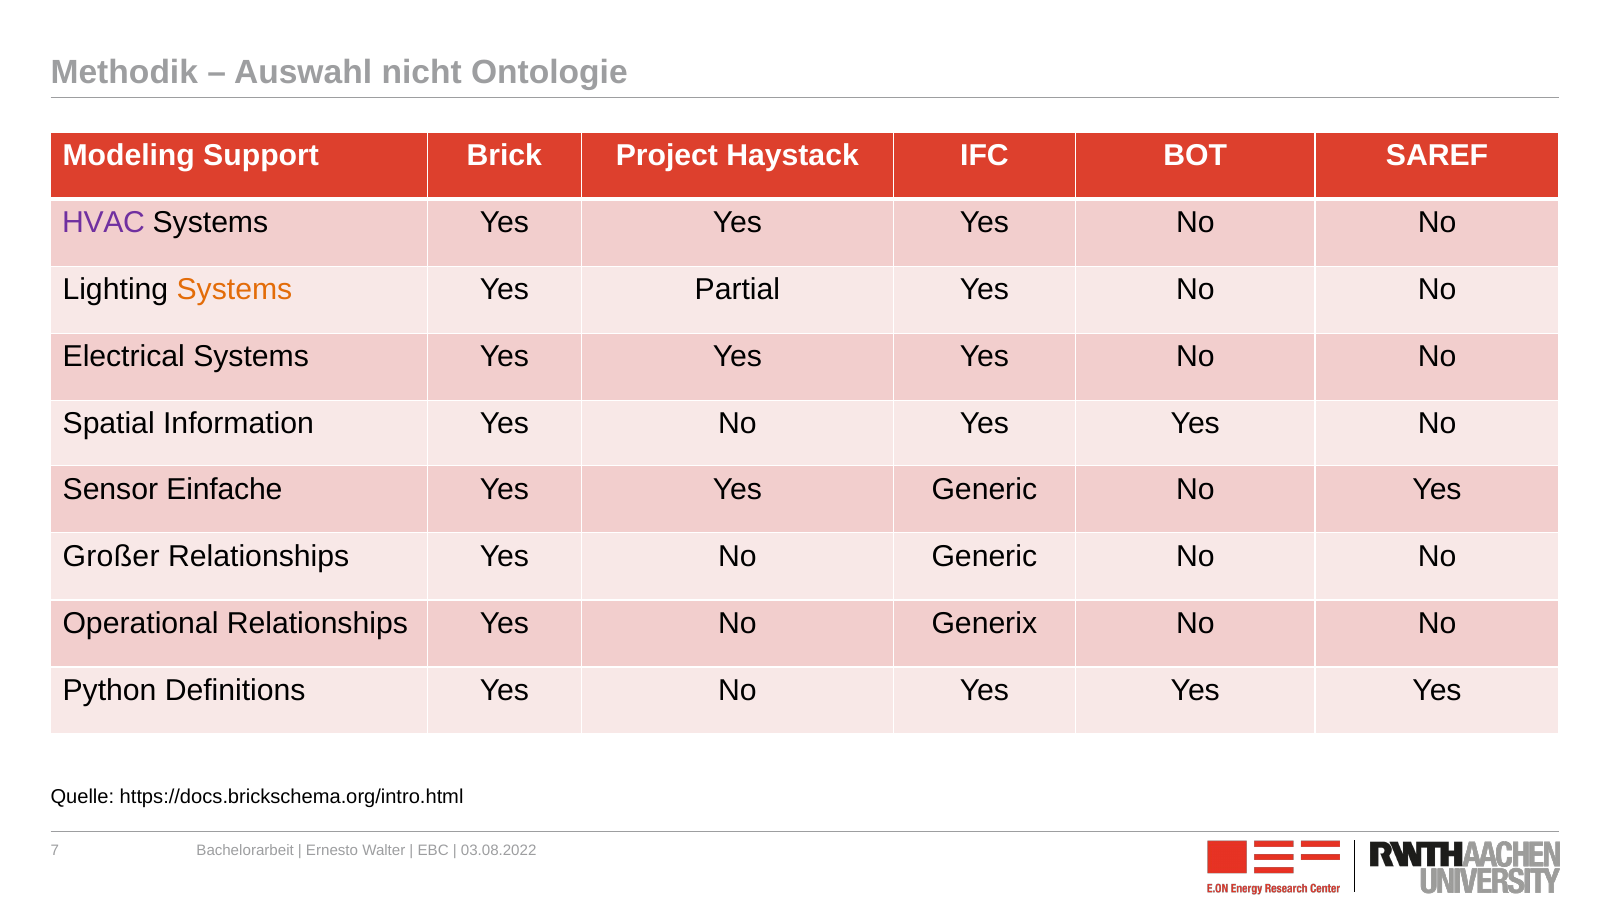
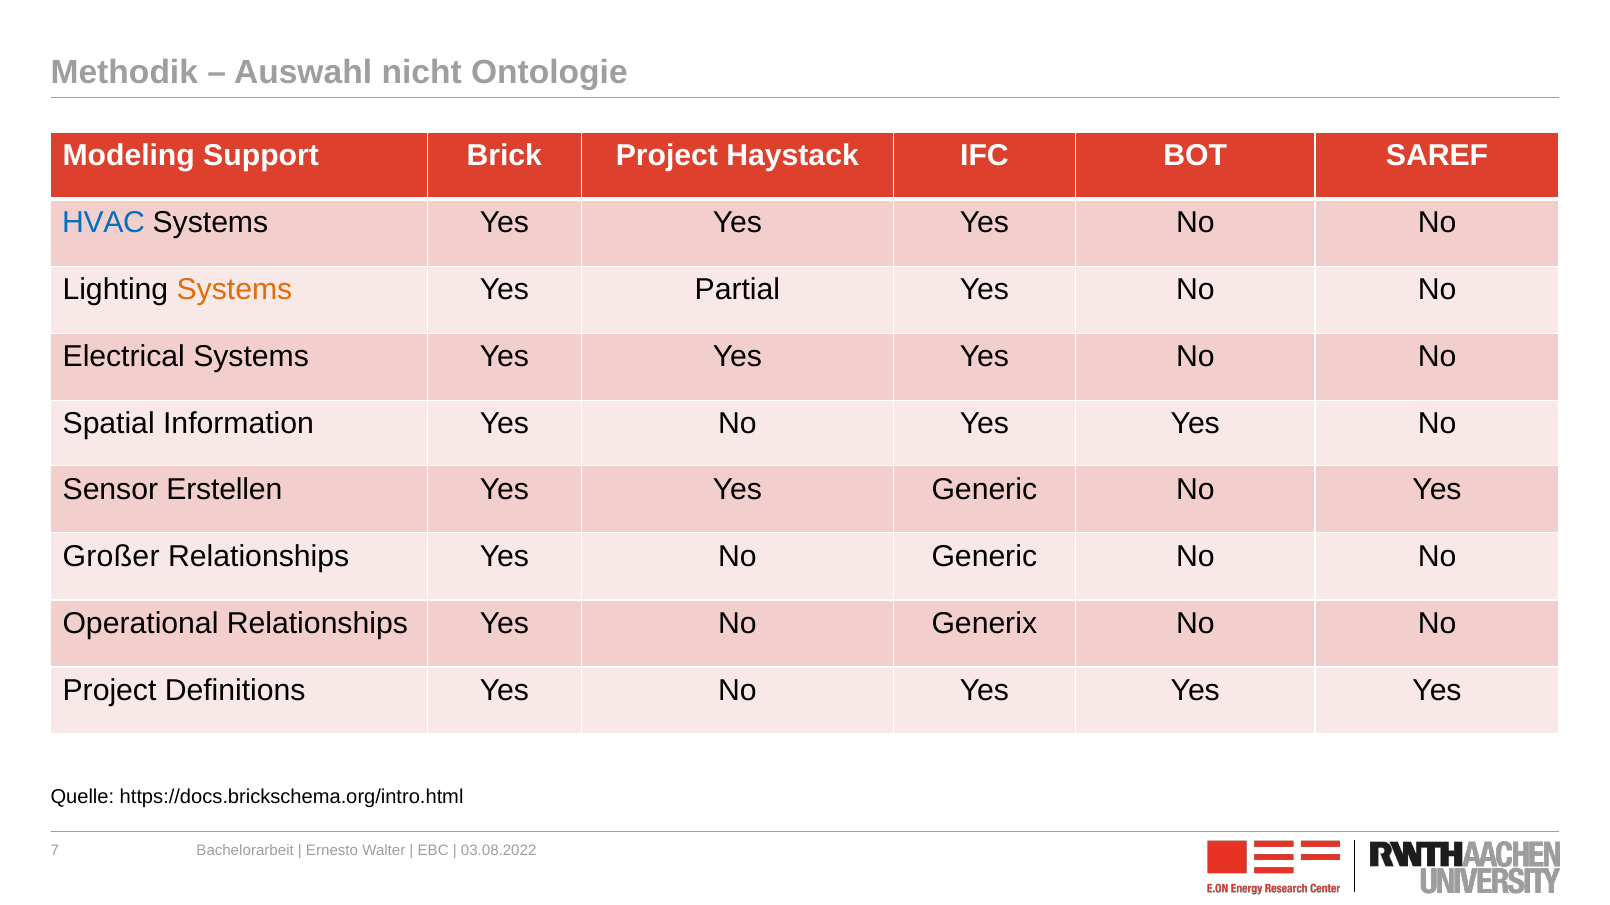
HVAC colour: purple -> blue
Einfache: Einfache -> Erstellen
Python at (110, 691): Python -> Project
